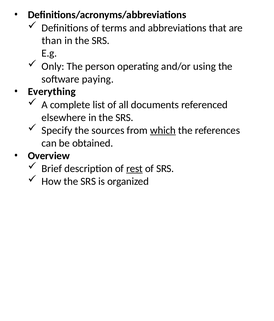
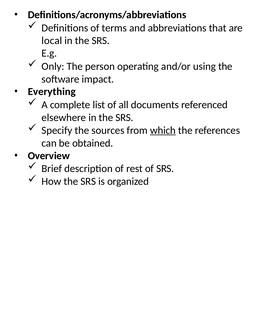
than: than -> local
paying: paying -> impact
rest underline: present -> none
